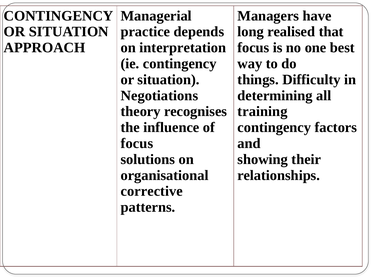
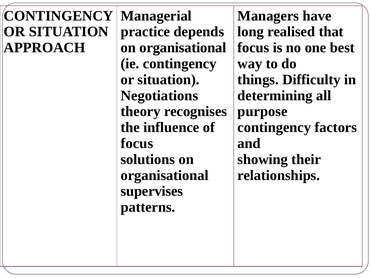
interpretation at (183, 48): interpretation -> organisational
training: training -> purpose
corrective: corrective -> supervises
